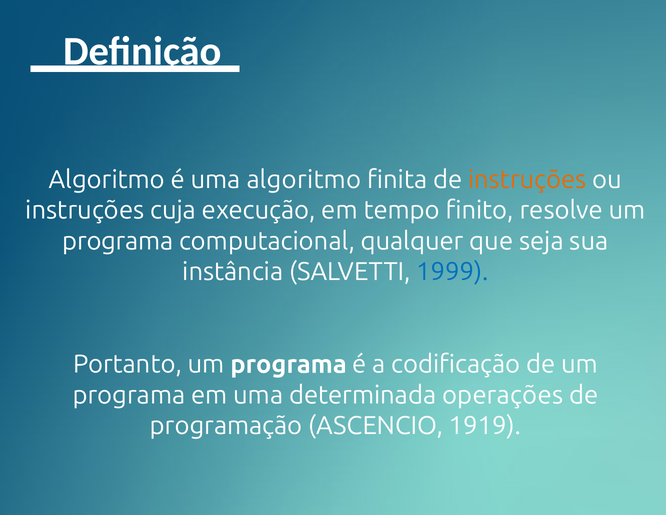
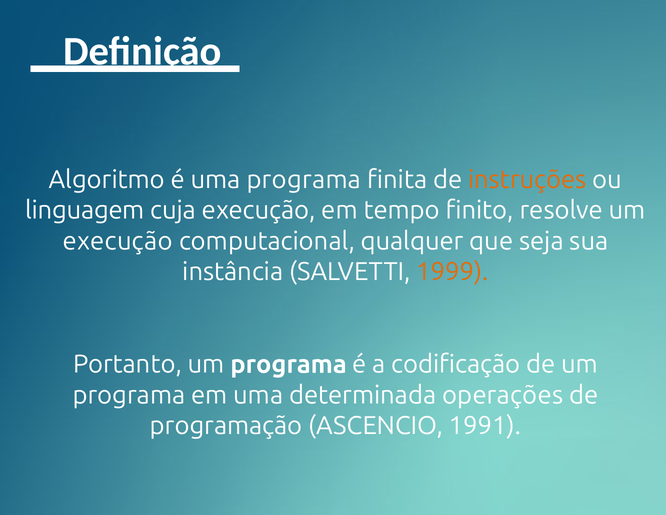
uma algoritmo: algoritmo -> programa
instruções at (85, 210): instruções -> linguagem
programa at (118, 241): programa -> execução
1999 colour: blue -> orange
1919: 1919 -> 1991
